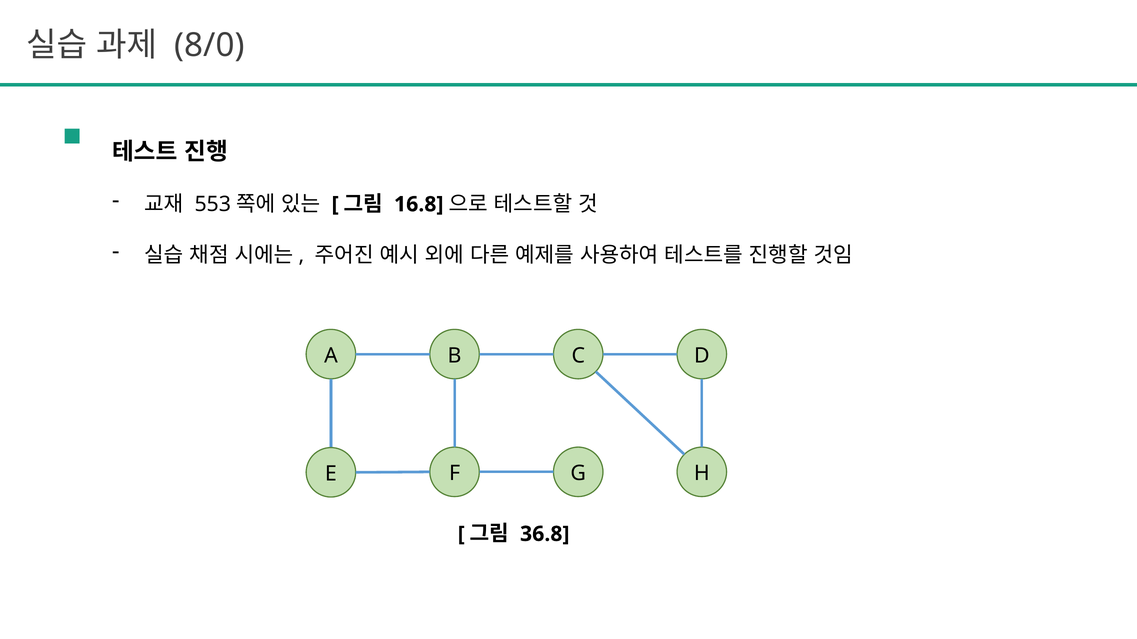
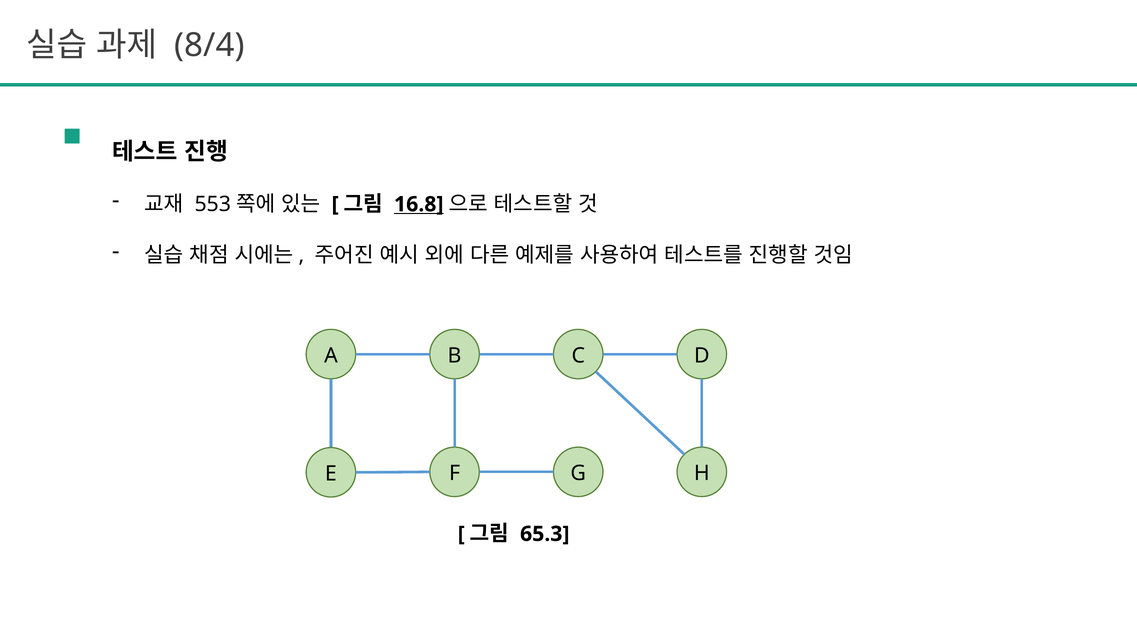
8/0: 8/0 -> 8/4
16.8 underline: none -> present
36.8: 36.8 -> 65.3
